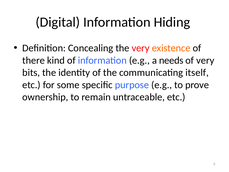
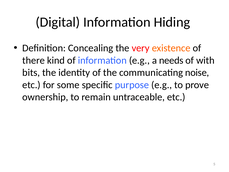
of very: very -> with
itself: itself -> noise
